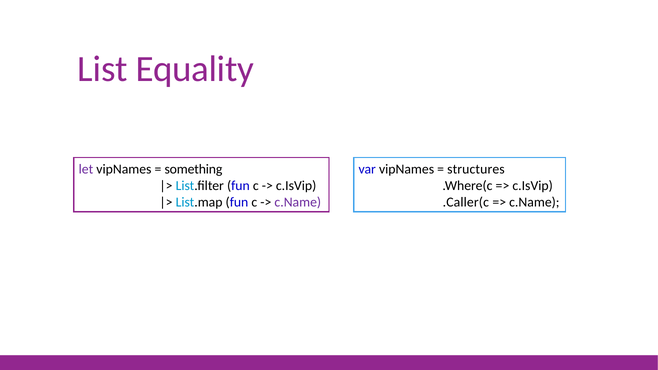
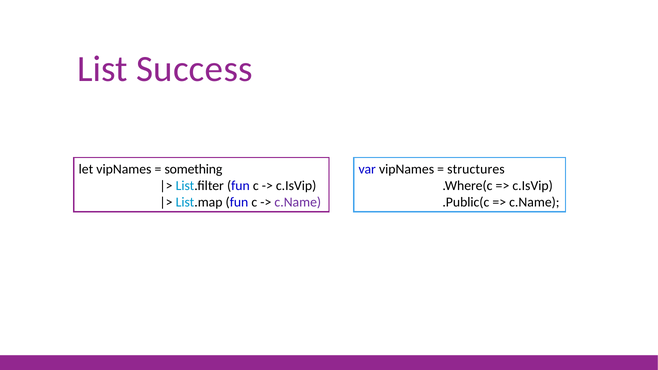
Equality: Equality -> Success
let colour: purple -> black
.Caller(c: .Caller(c -> .Public(c
